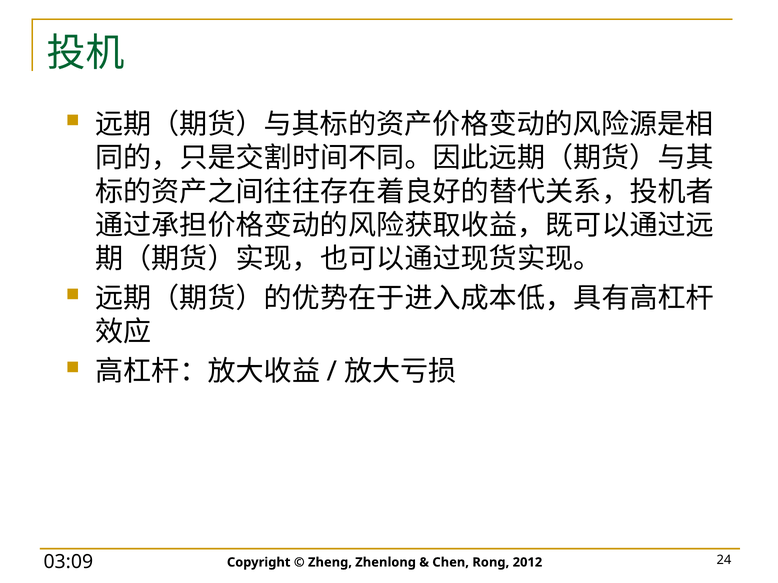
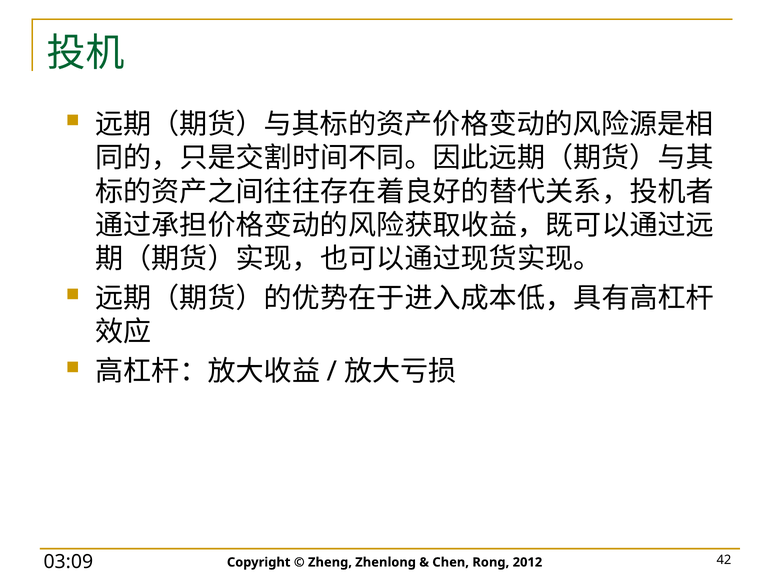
24: 24 -> 42
